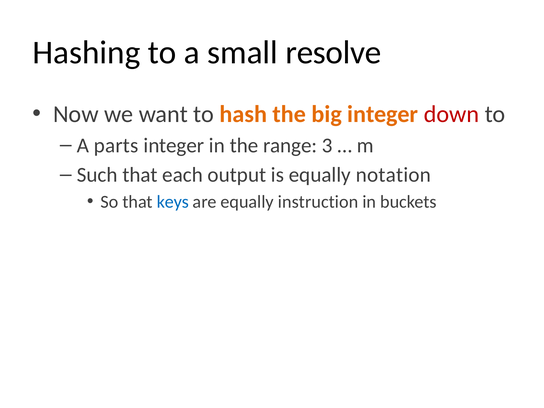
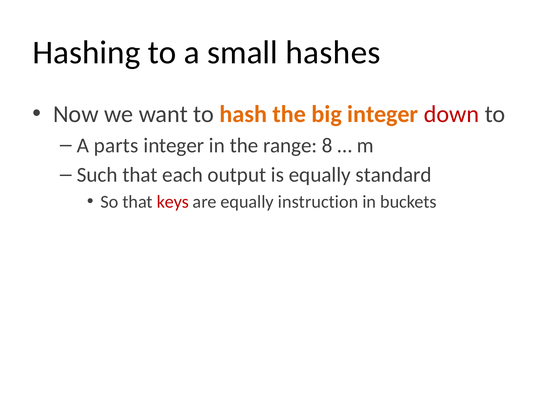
resolve: resolve -> hashes
3: 3 -> 8
notation: notation -> standard
keys colour: blue -> red
